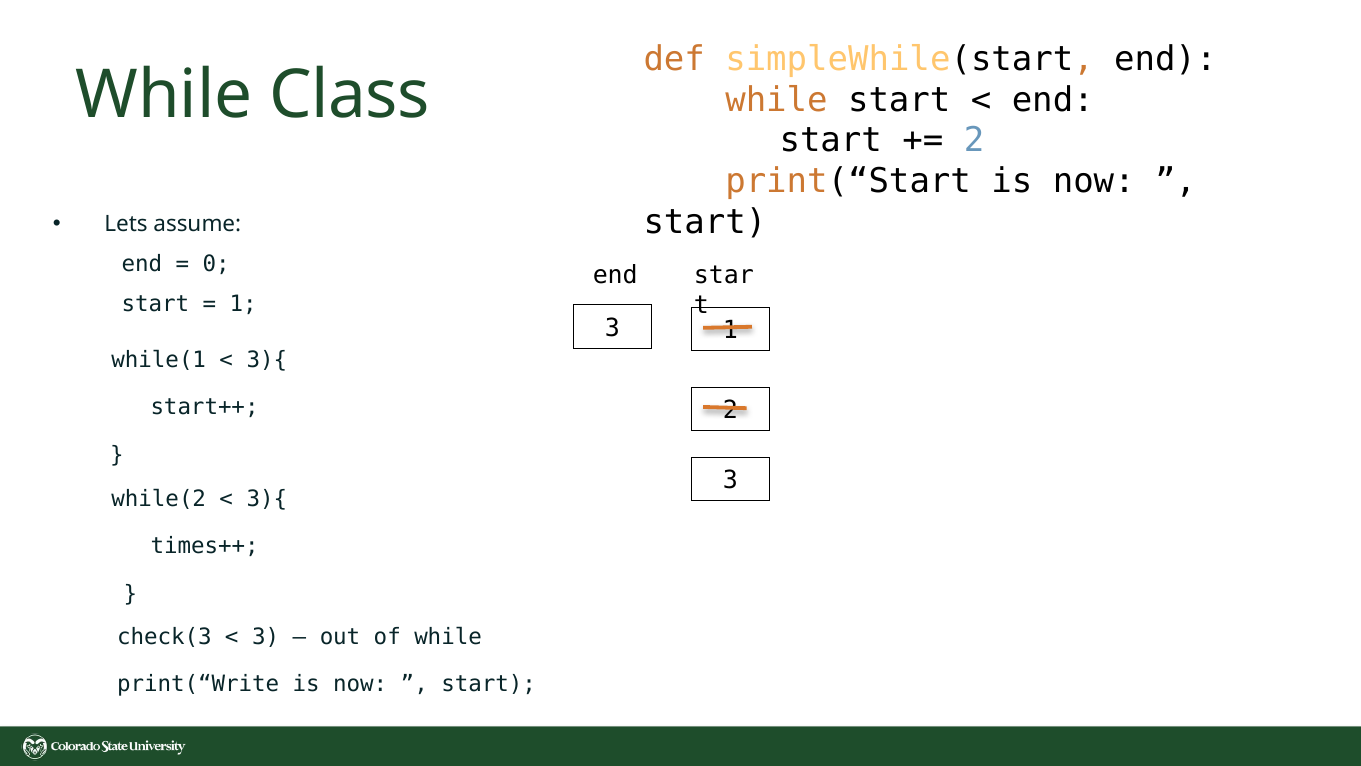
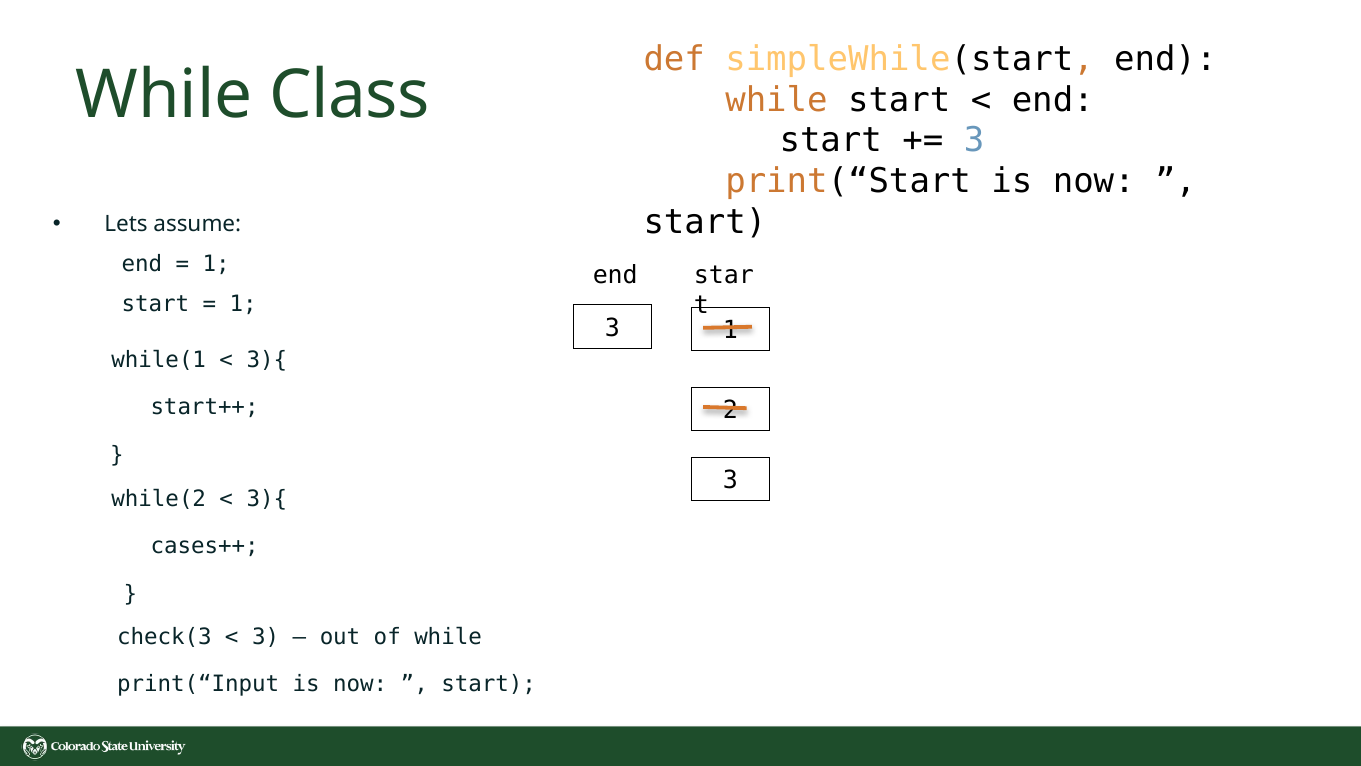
2 at (974, 141): 2 -> 3
0 at (216, 264): 0 -> 1
times++: times++ -> cases++
print(“Write: print(“Write -> print(“Input
